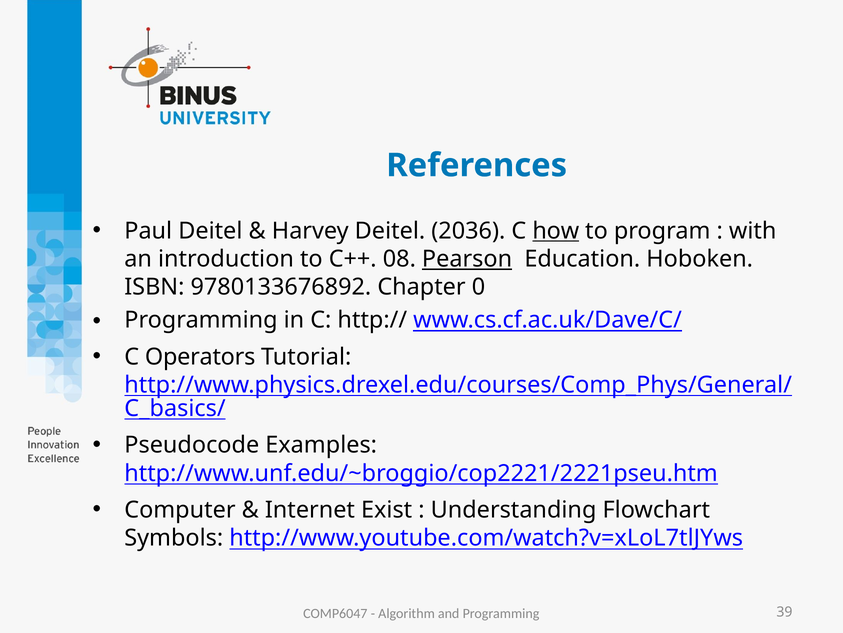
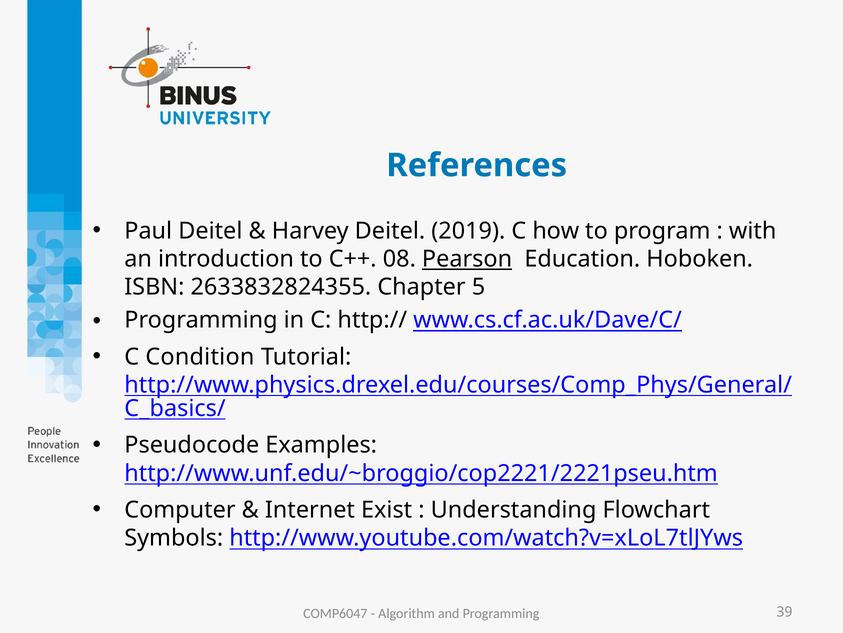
2036: 2036 -> 2019
how underline: present -> none
9780133676892: 9780133676892 -> 2633832824355
0: 0 -> 5
Operators: Operators -> Condition
